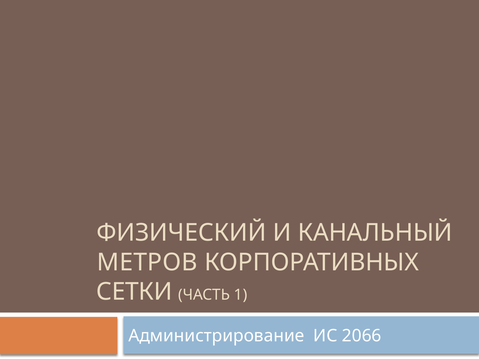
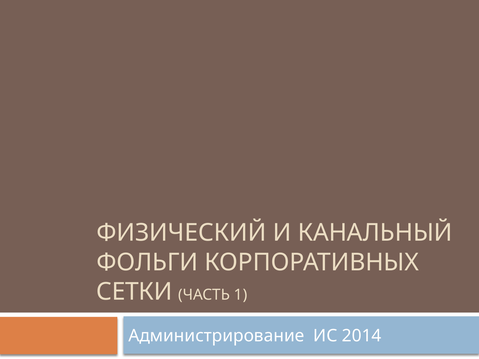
МЕТРОВ: МЕТРОВ -> ФОЛЬГИ
2066: 2066 -> 2014
